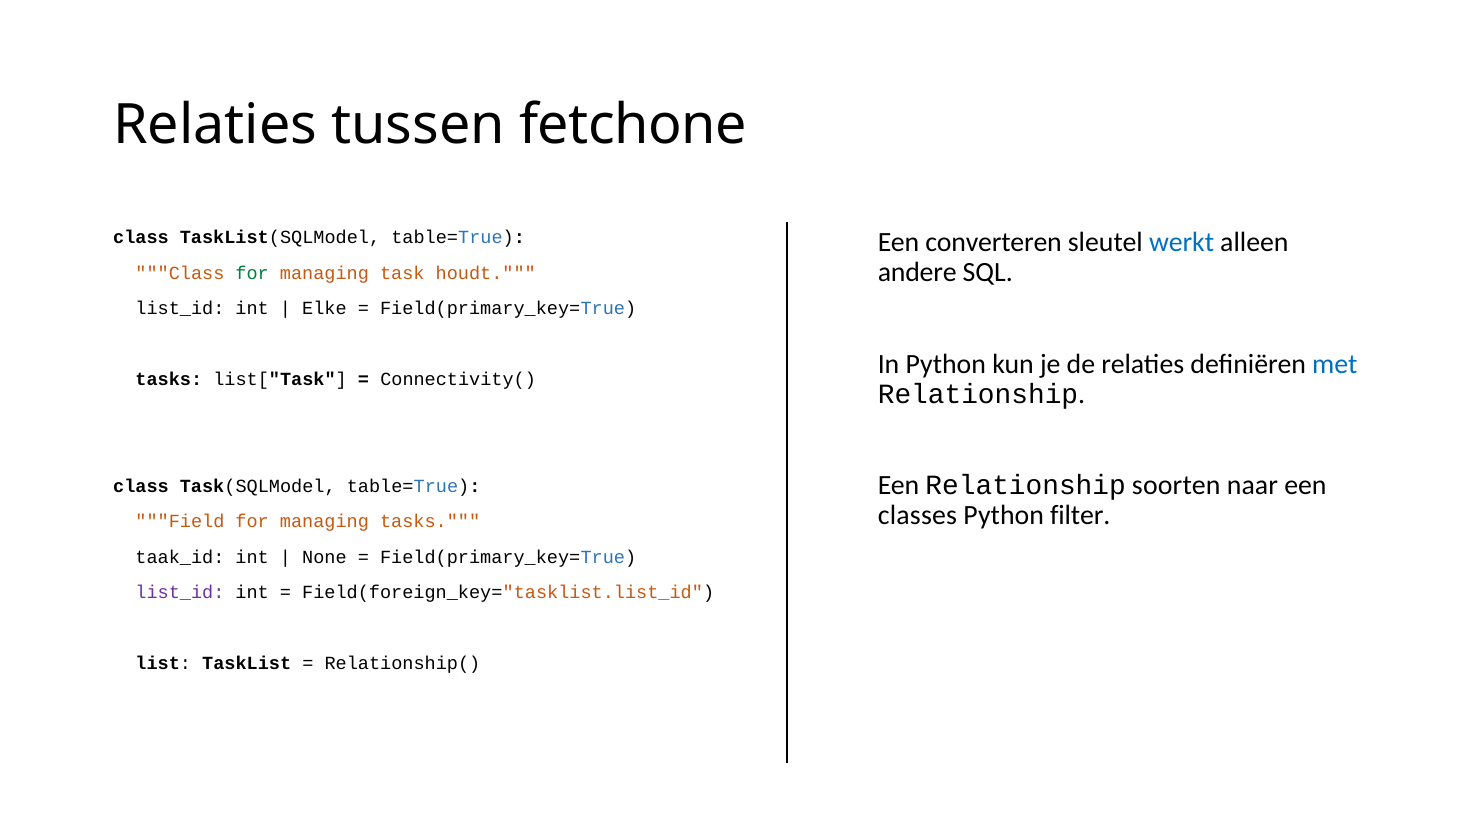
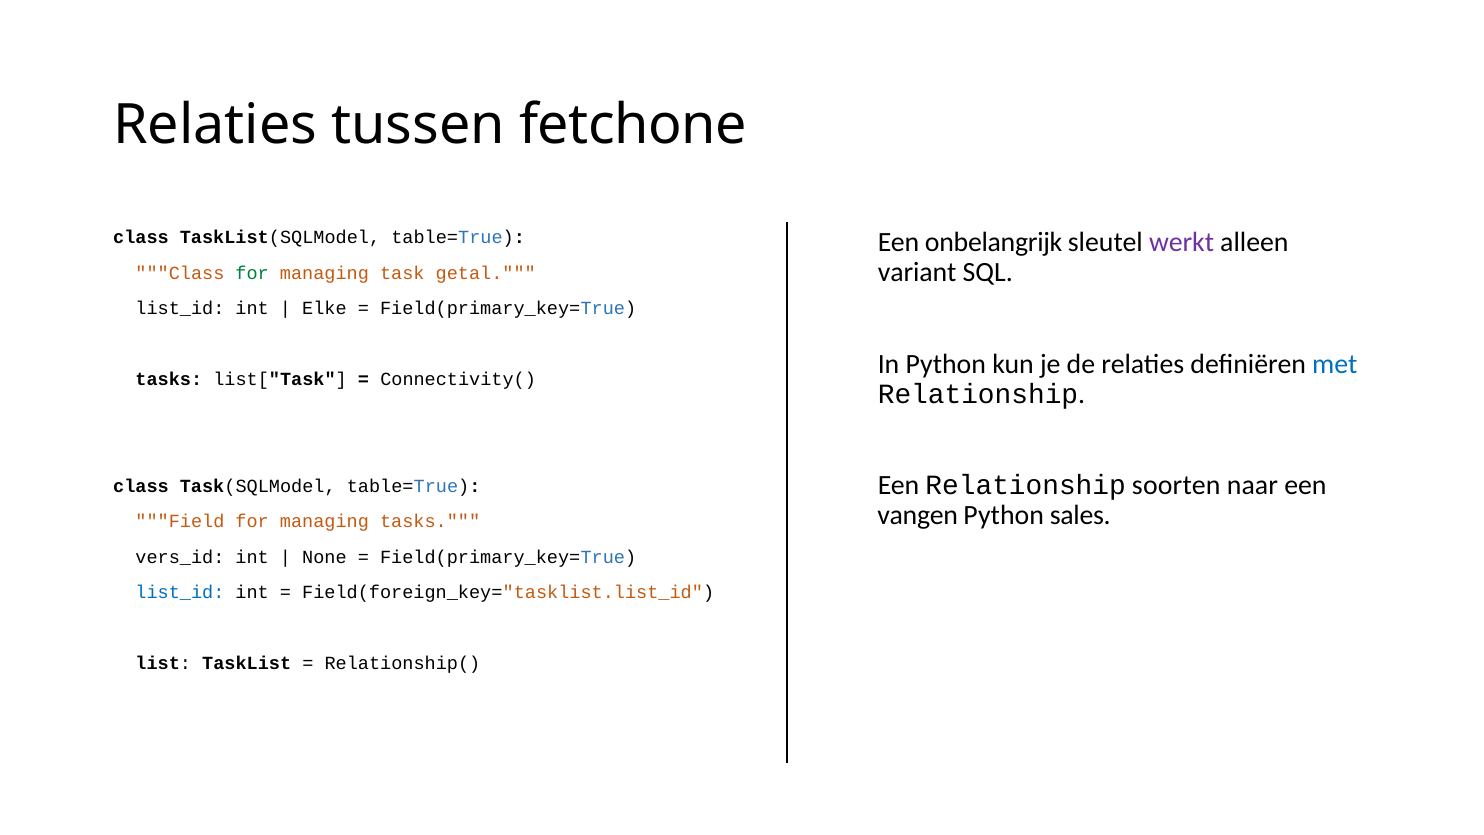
converteren: converteren -> onbelangrijk
werkt colour: blue -> purple
andere: andere -> variant
houdt: houdt -> getal
classes: classes -> vangen
filter: filter -> sales
taak_id: taak_id -> vers_id
list_id at (180, 593) colour: purple -> blue
